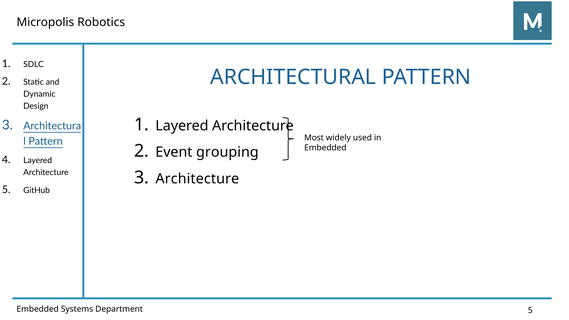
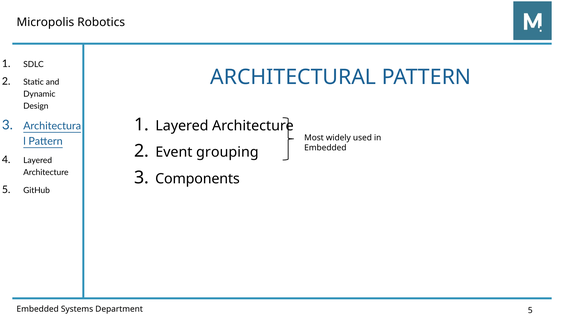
Architecture at (197, 179): Architecture -> Components
